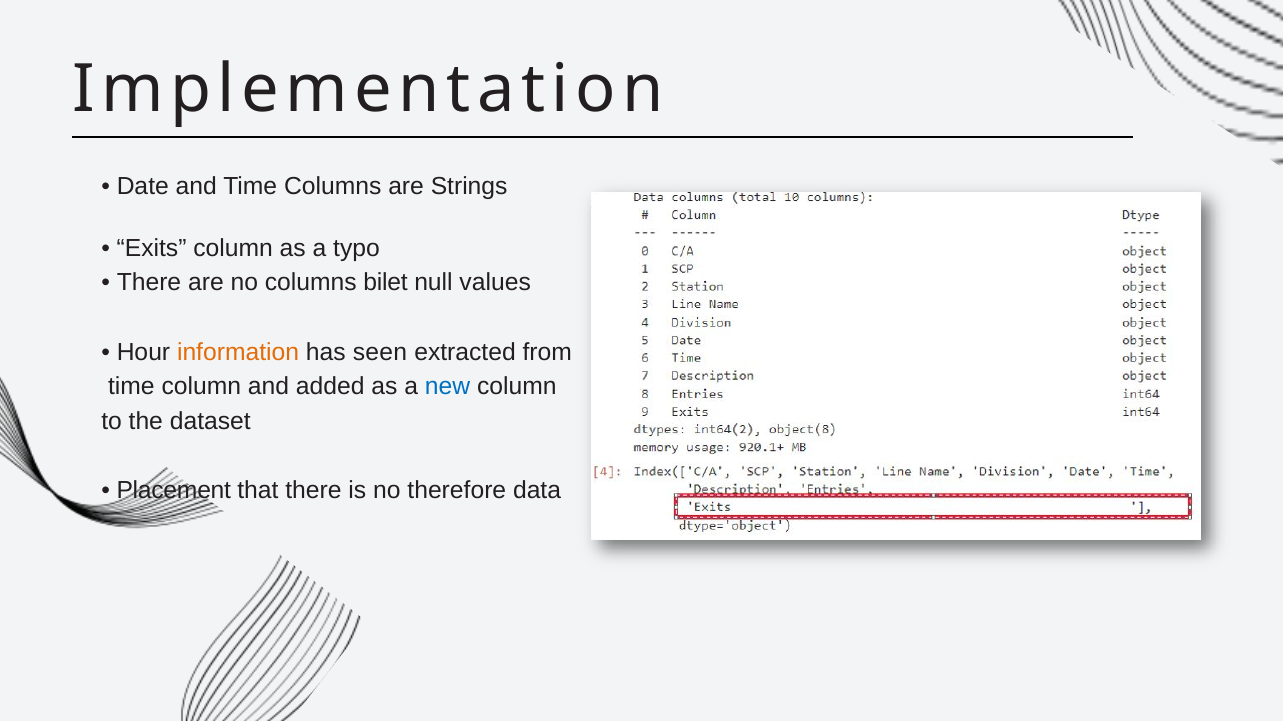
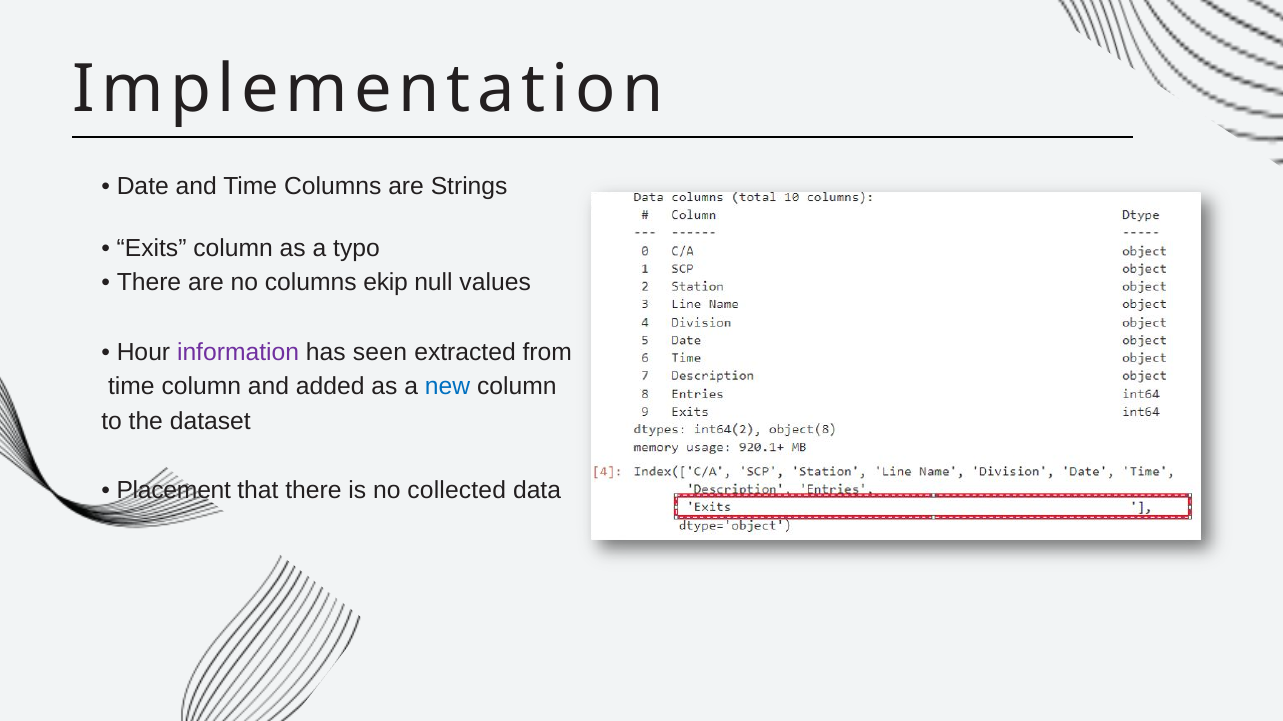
bilet: bilet -> ekip
information colour: orange -> purple
therefore: therefore -> collected
